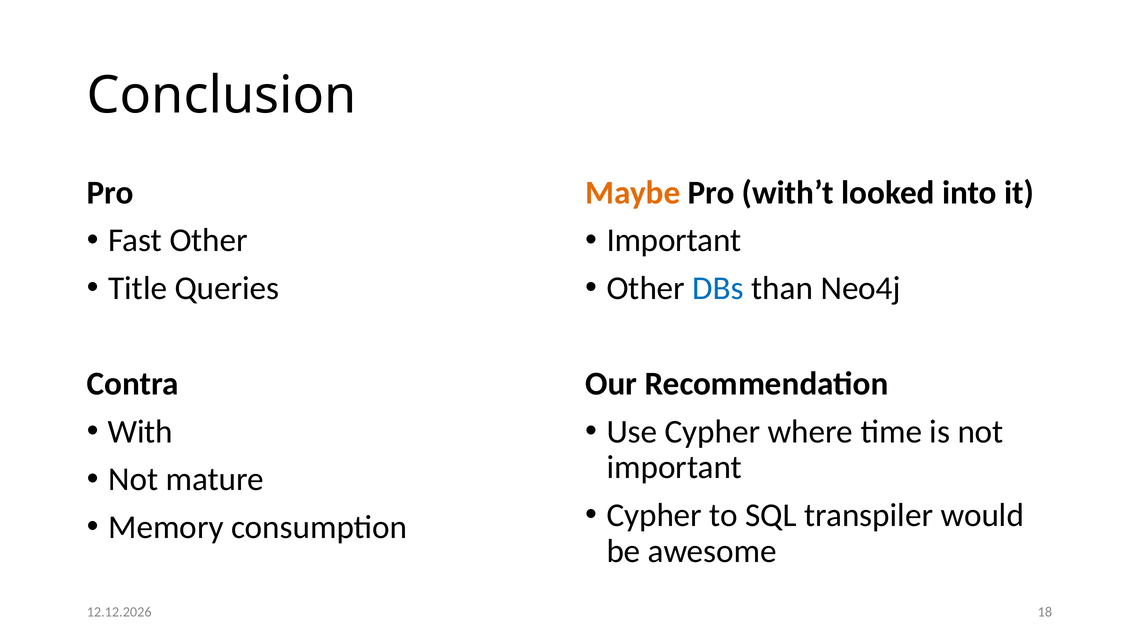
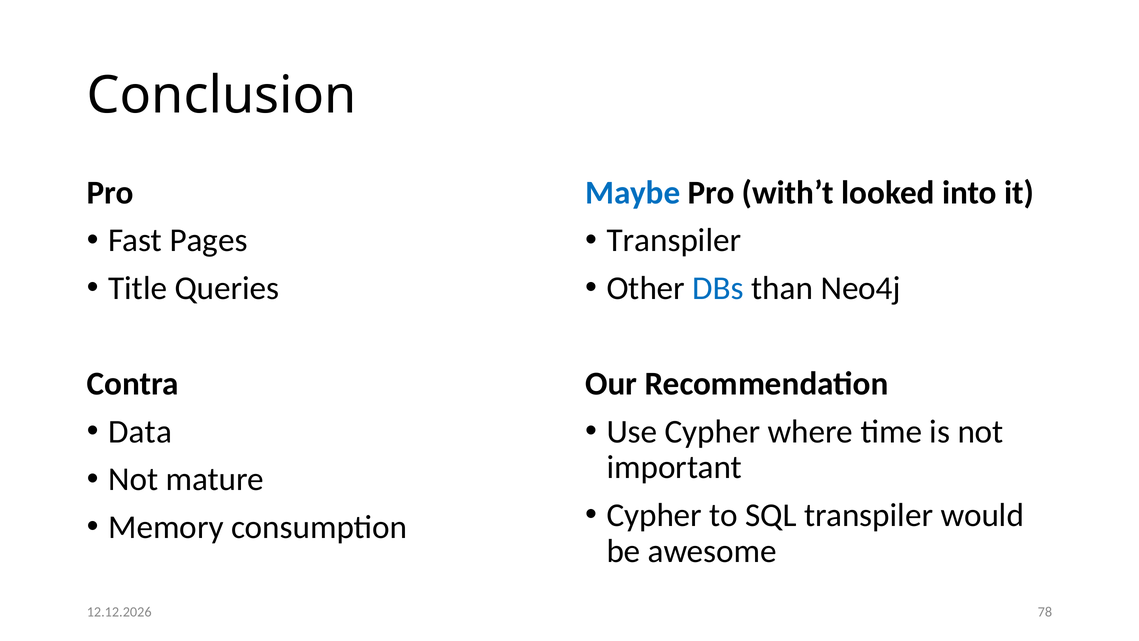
Maybe colour: orange -> blue
Fast Other: Other -> Pages
Important at (674, 240): Important -> Transpiler
With: With -> Data
18: 18 -> 78
